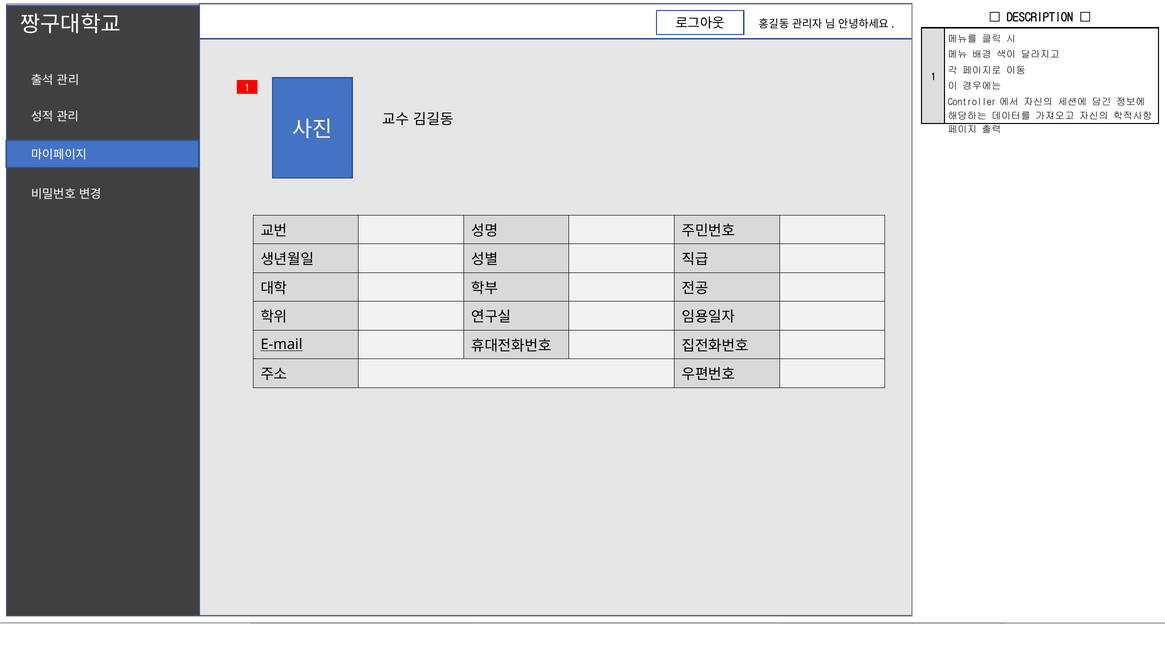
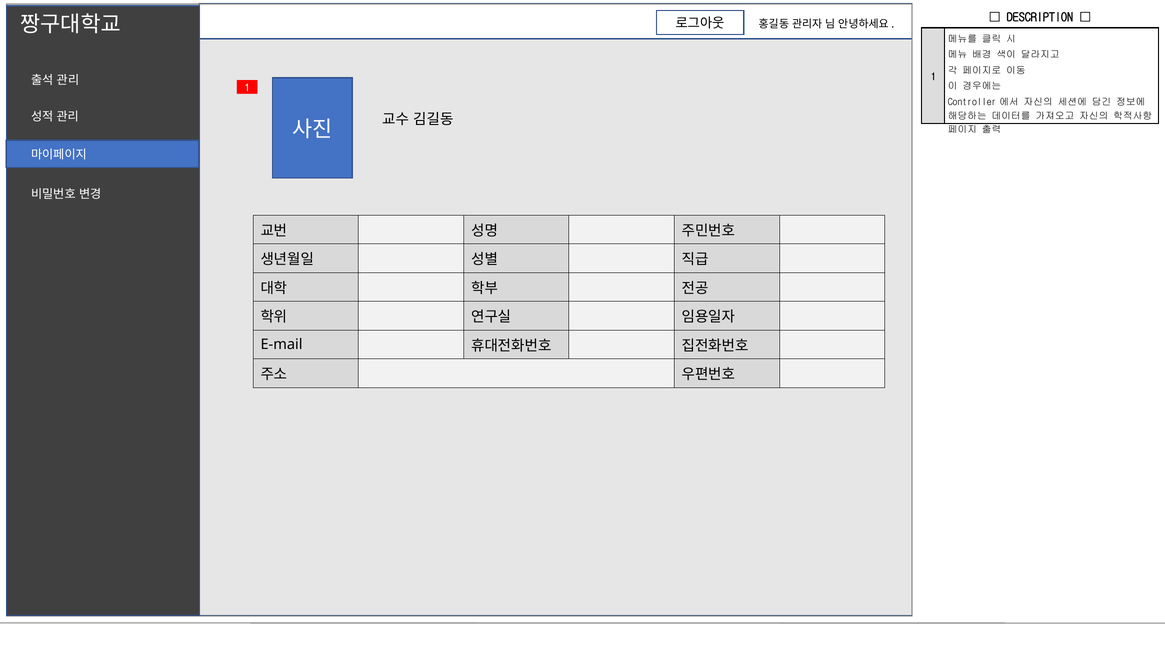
E-mail underline: present -> none
